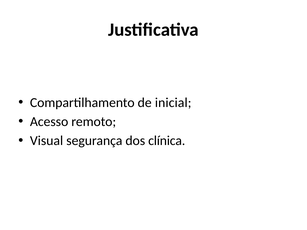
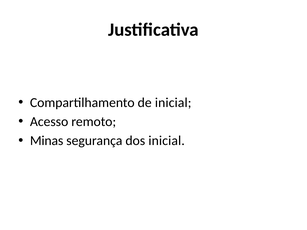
Visual: Visual -> Minas
dos clínica: clínica -> inicial
